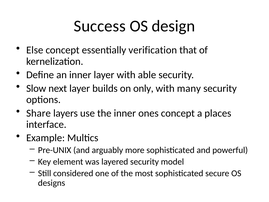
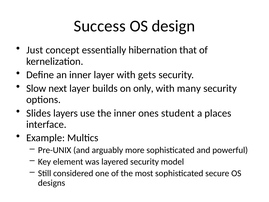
Else: Else -> Just
verification: verification -> hibernation
able: able -> gets
Share: Share -> Slides
ones concept: concept -> student
